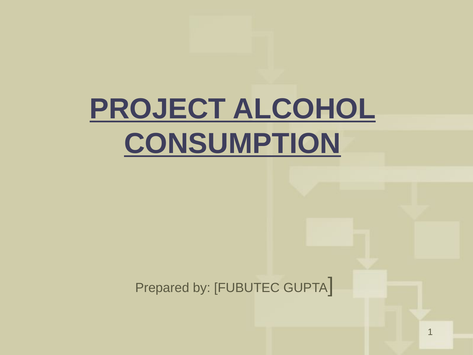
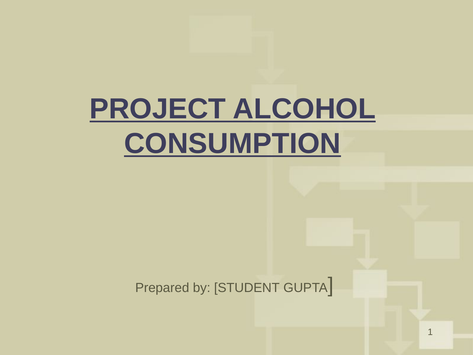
FUBUTEC: FUBUTEC -> STUDENT
